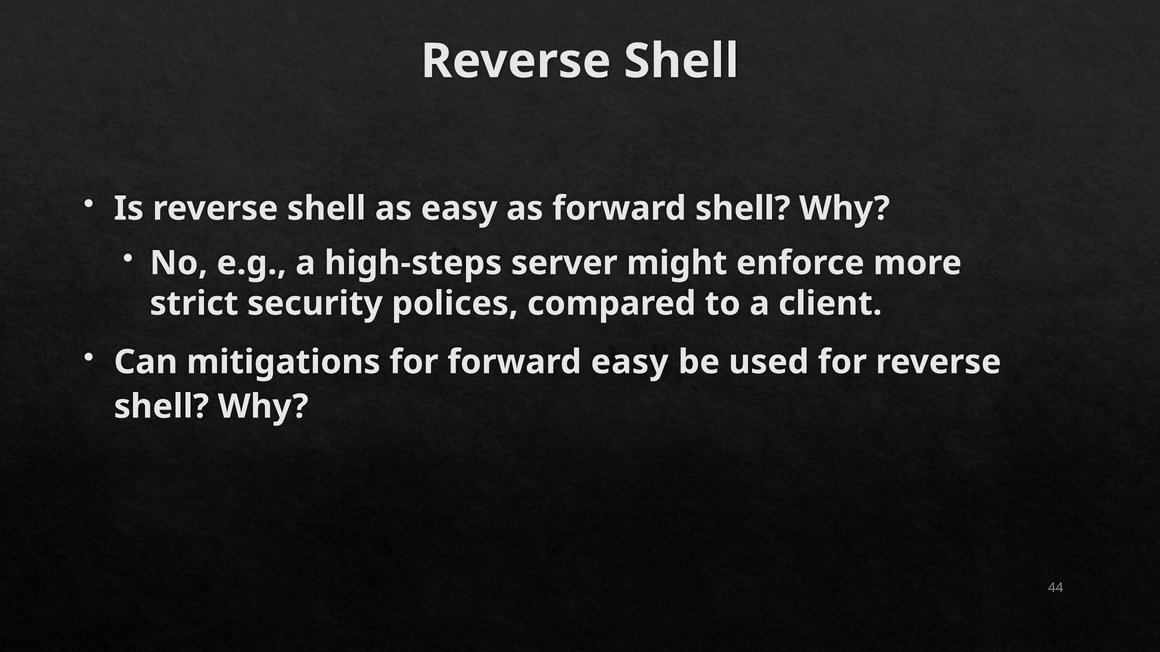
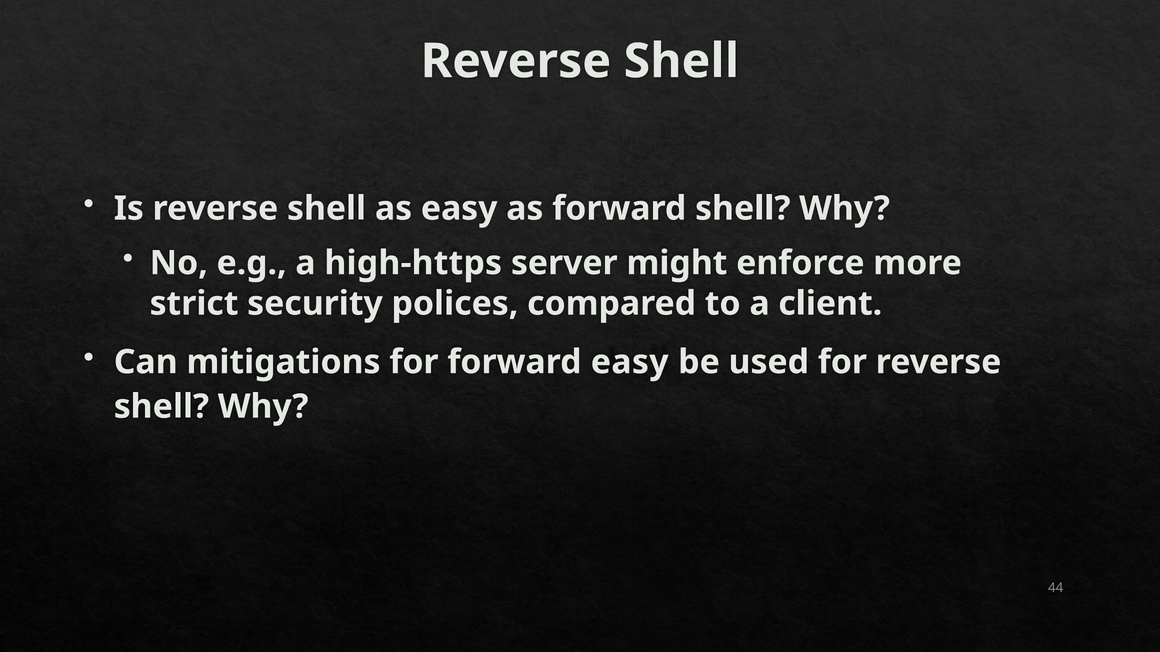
high-steps: high-steps -> high-https
